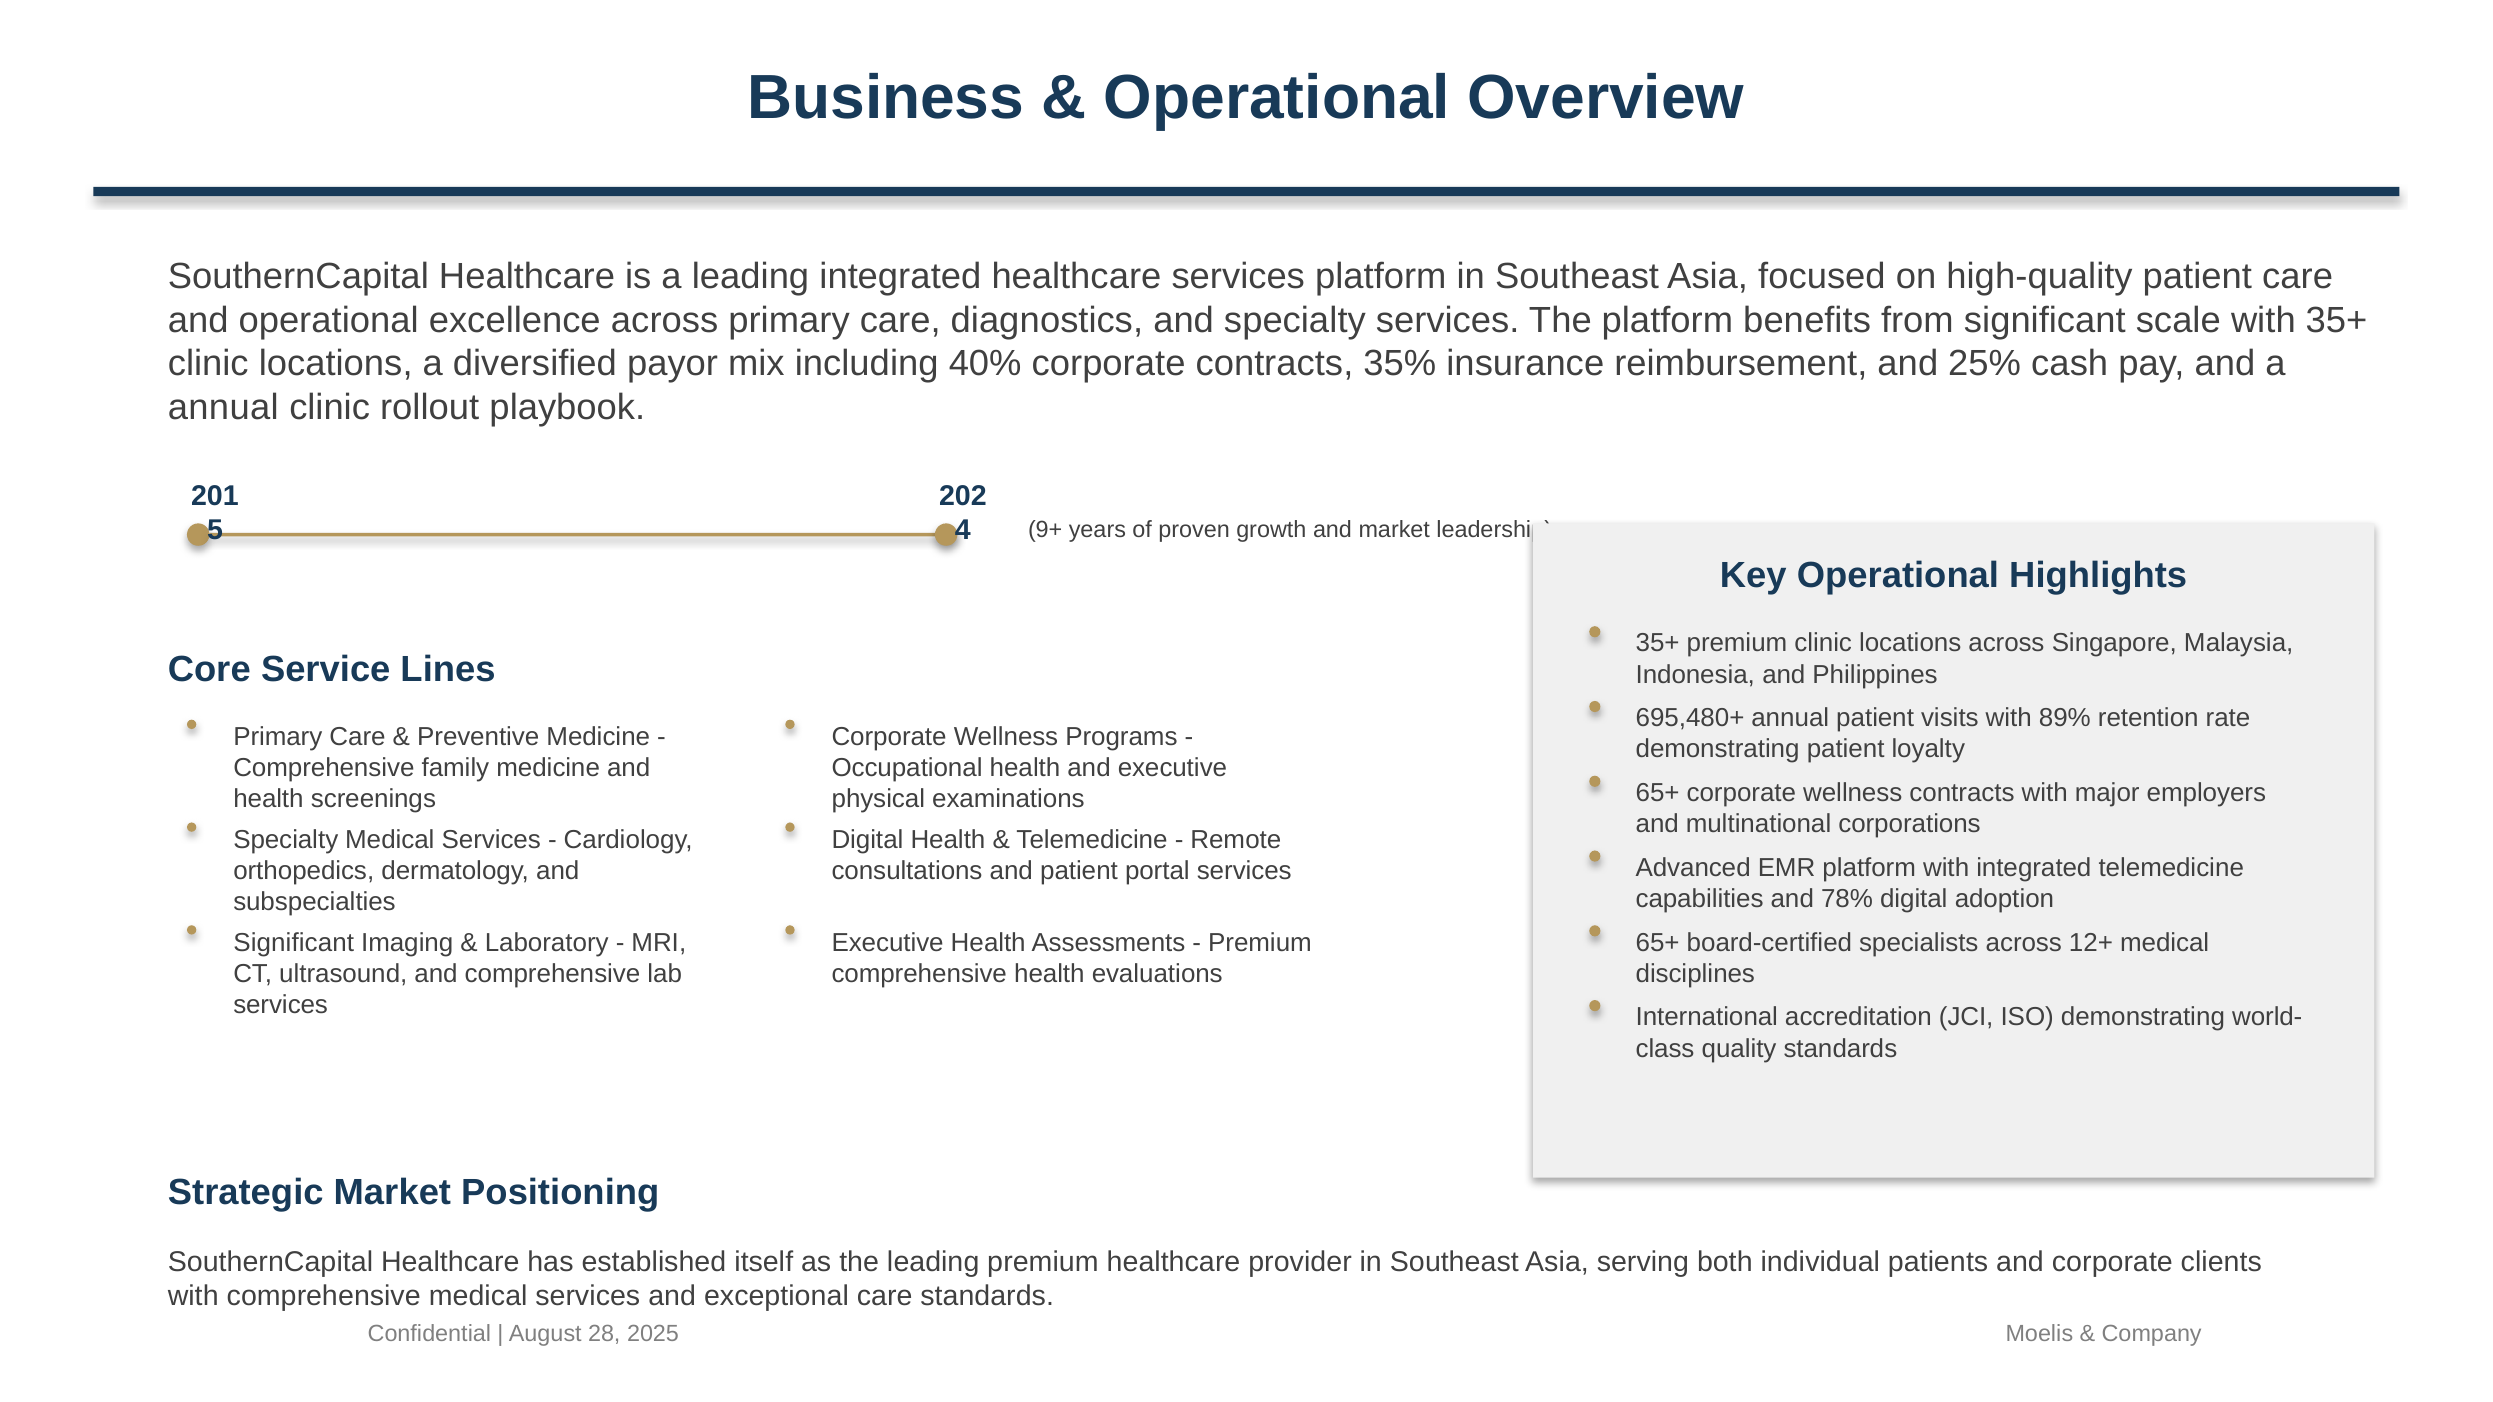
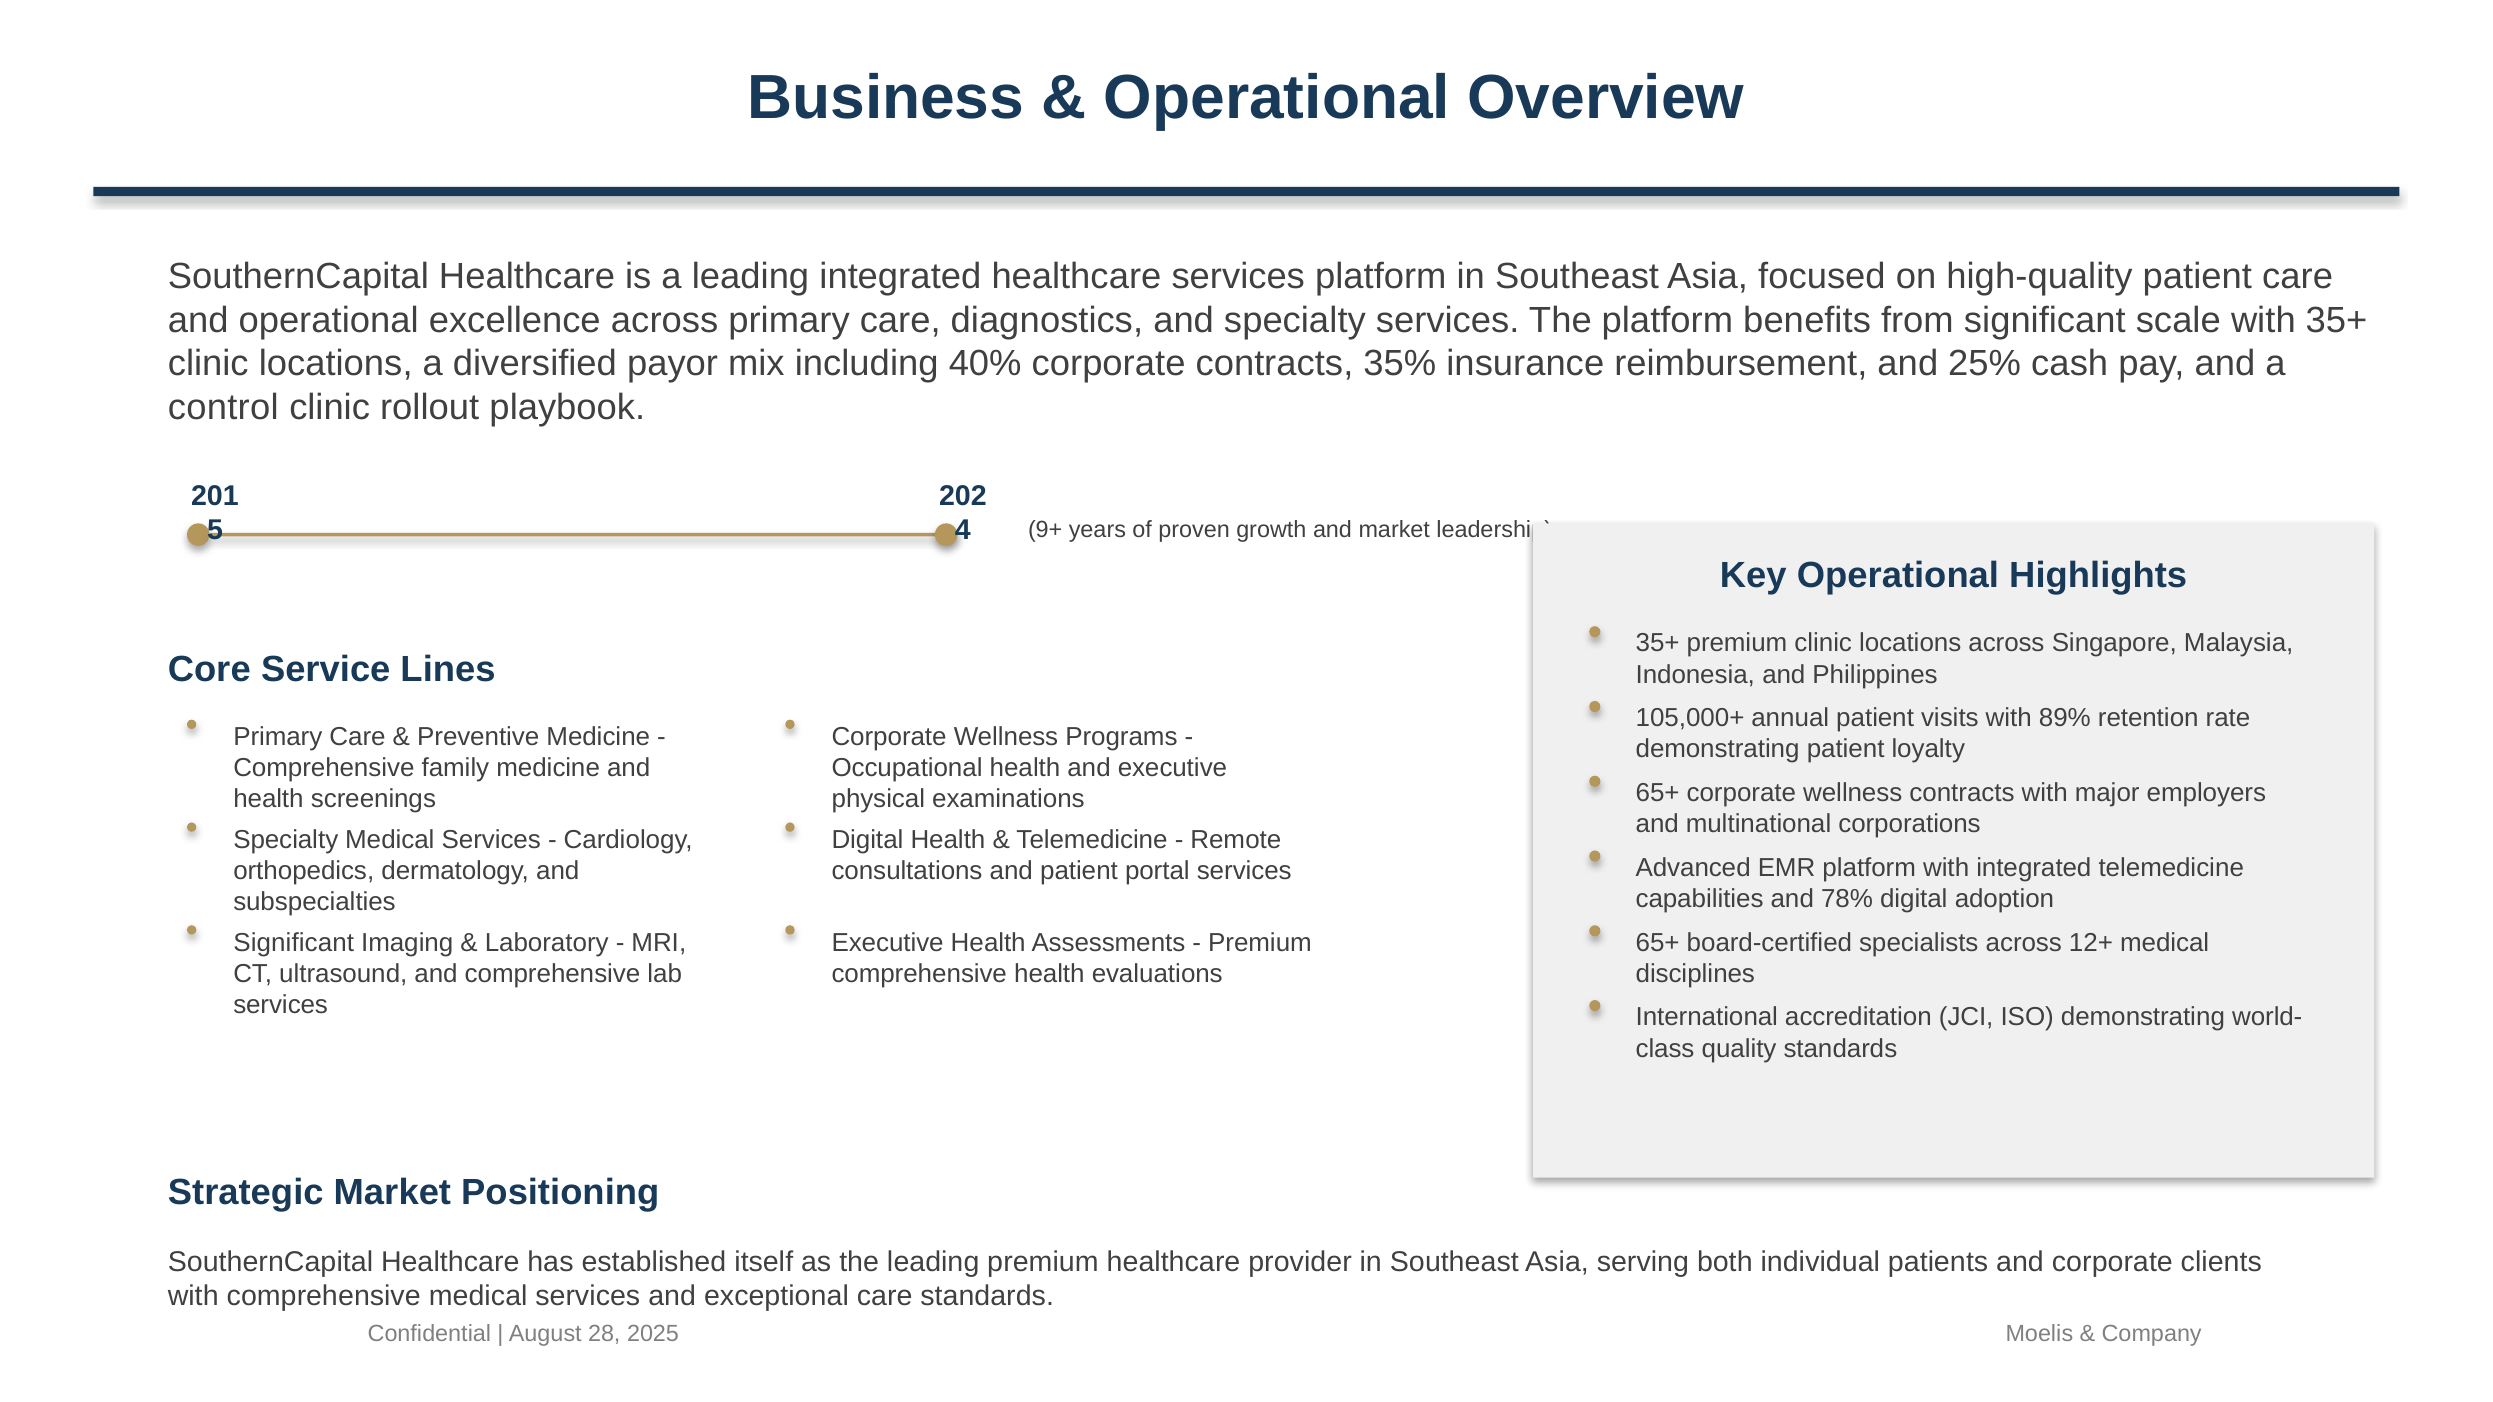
annual at (223, 408): annual -> control
695,480+: 695,480+ -> 105,000+
